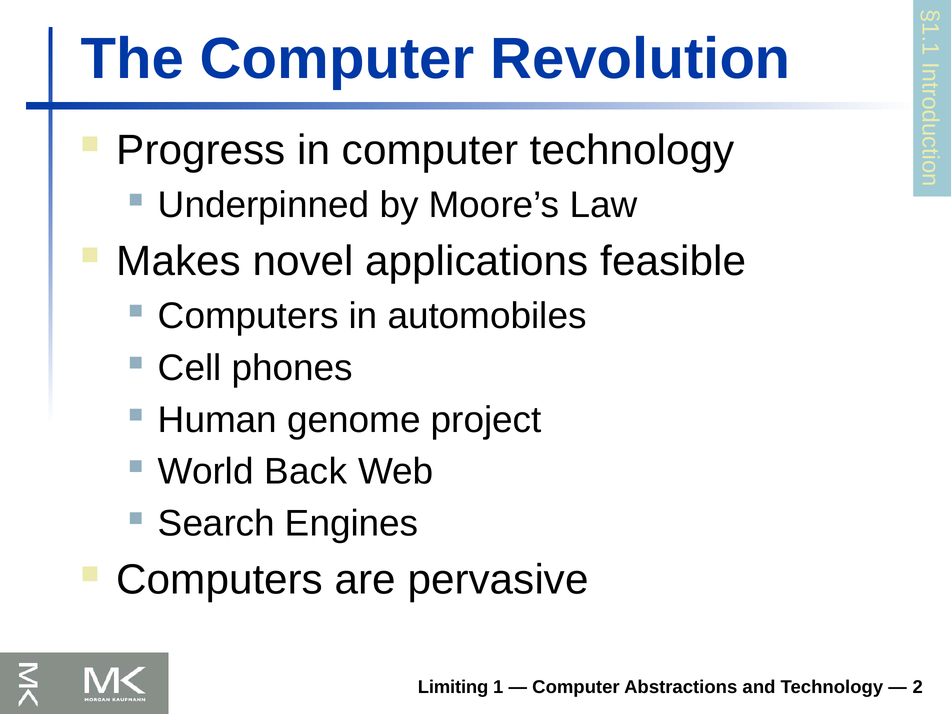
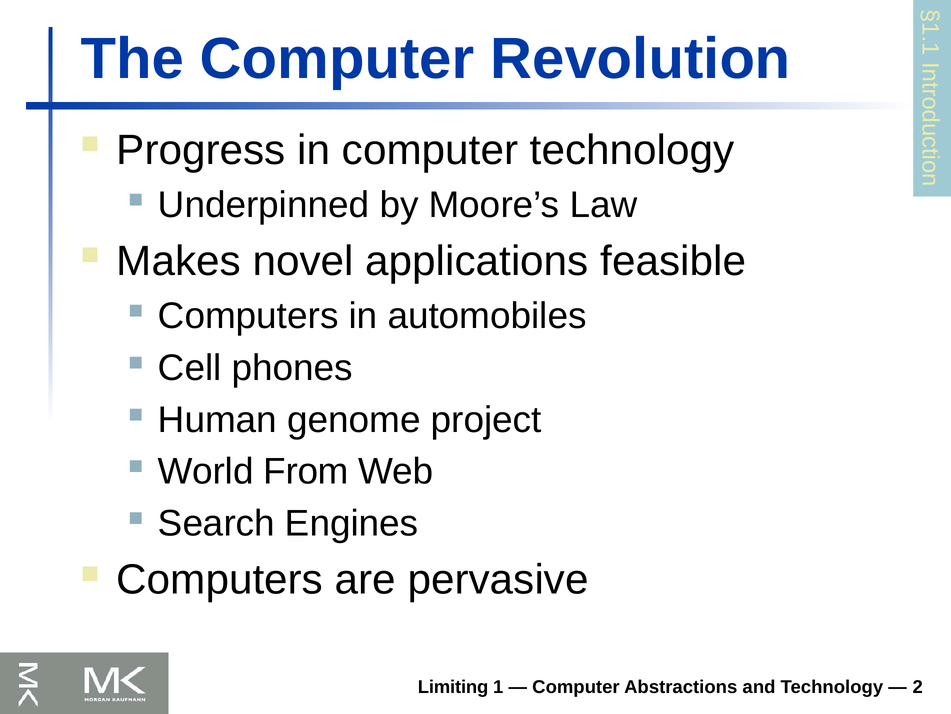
Back: Back -> From
